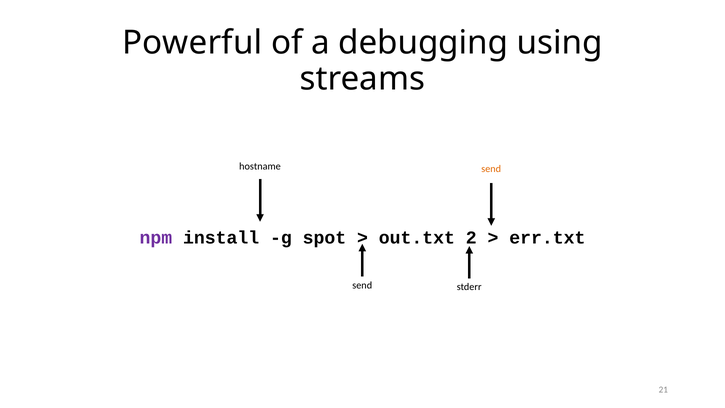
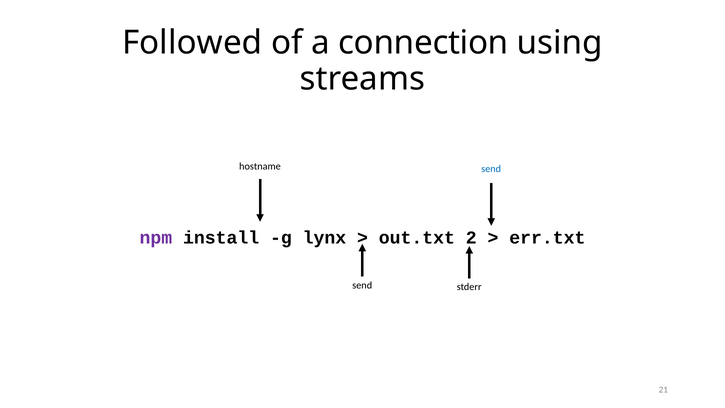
Powerful: Powerful -> Followed
debugging: debugging -> connection
send at (491, 169) colour: orange -> blue
spot: spot -> lynx
